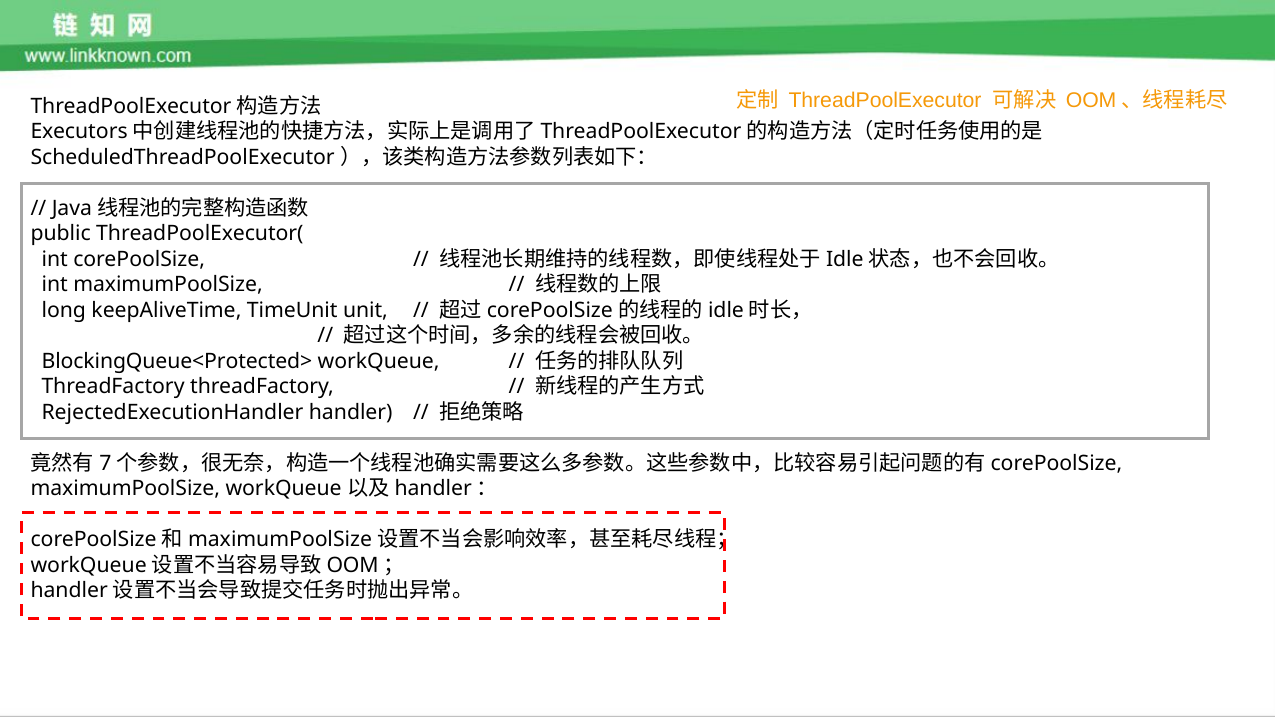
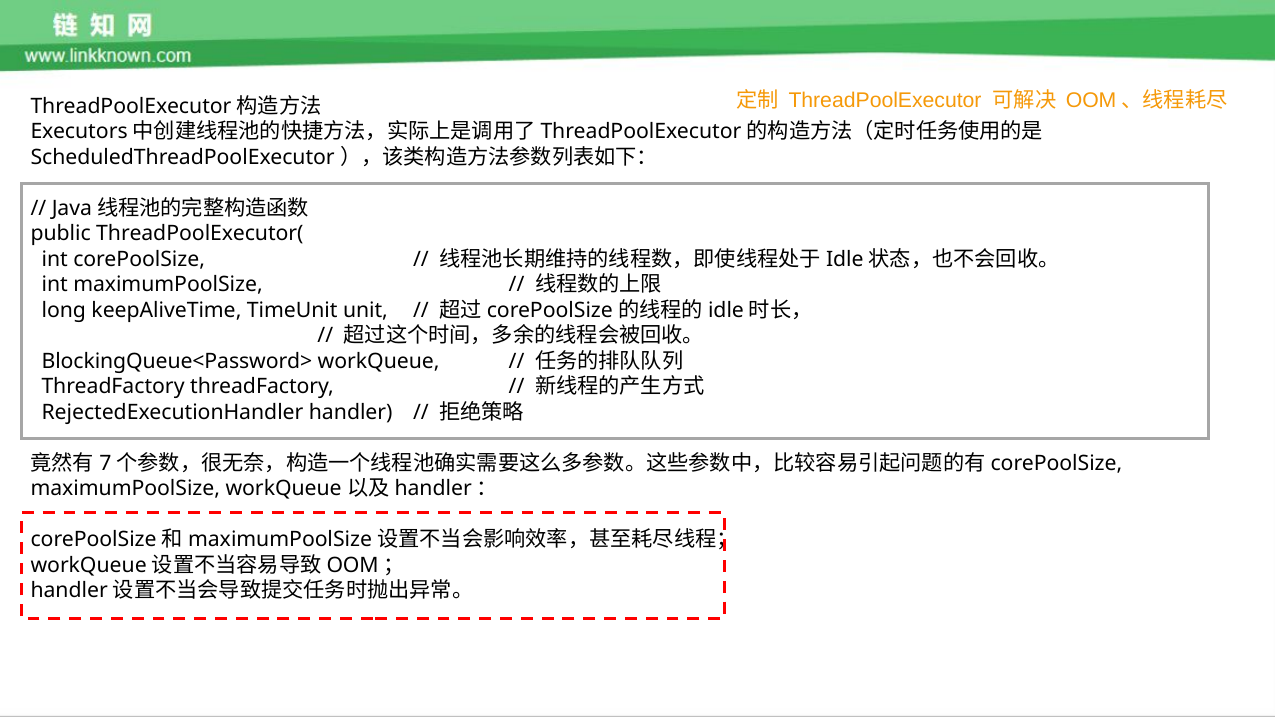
BlockingQueue<Protected>: BlockingQueue<Protected> -> BlockingQueue<Password>
